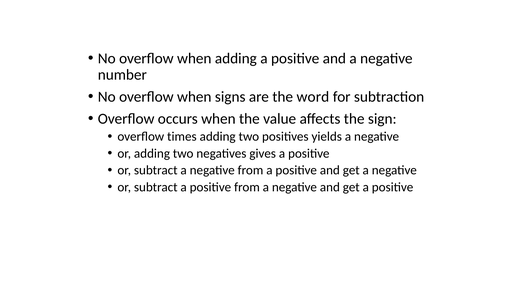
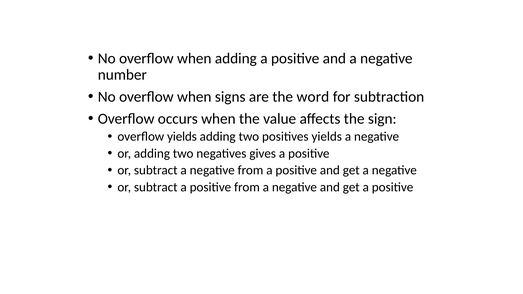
overflow times: times -> yields
